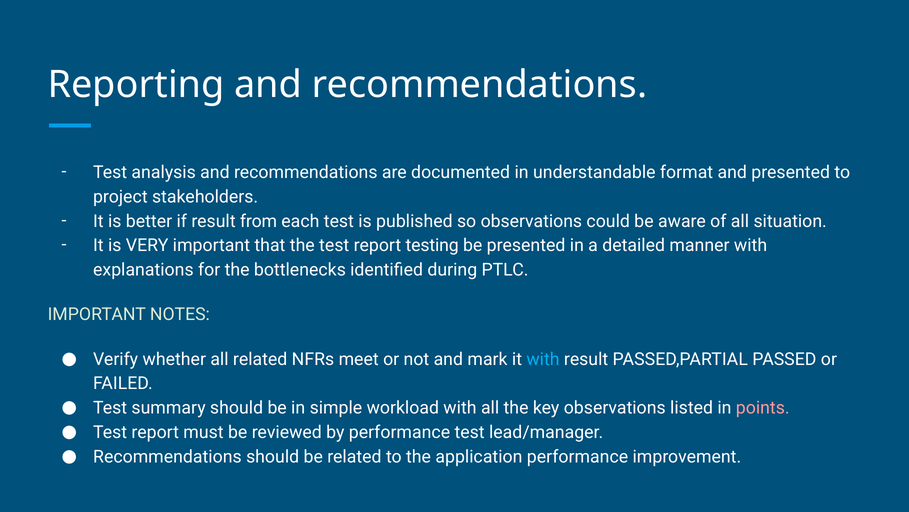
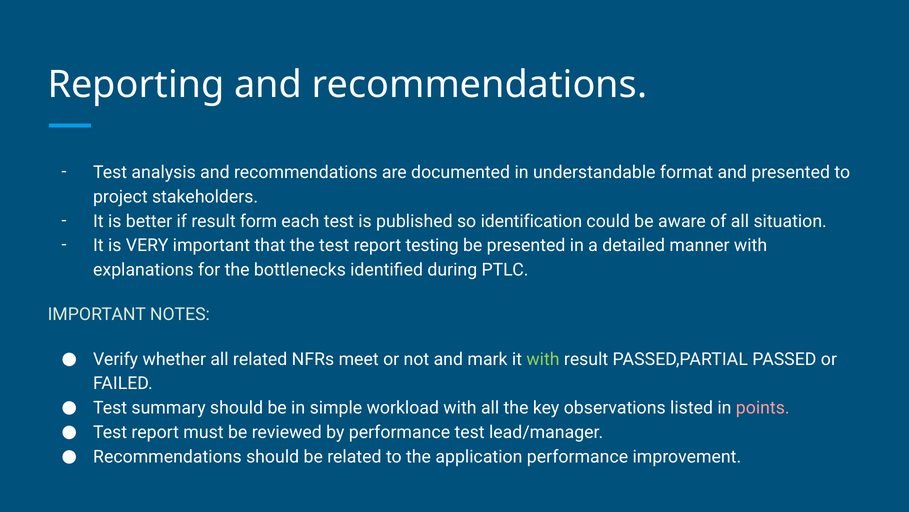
from: from -> form
so observations: observations -> identification
with at (543, 359) colour: light blue -> light green
